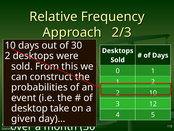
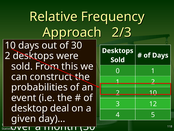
take: take -> deal
